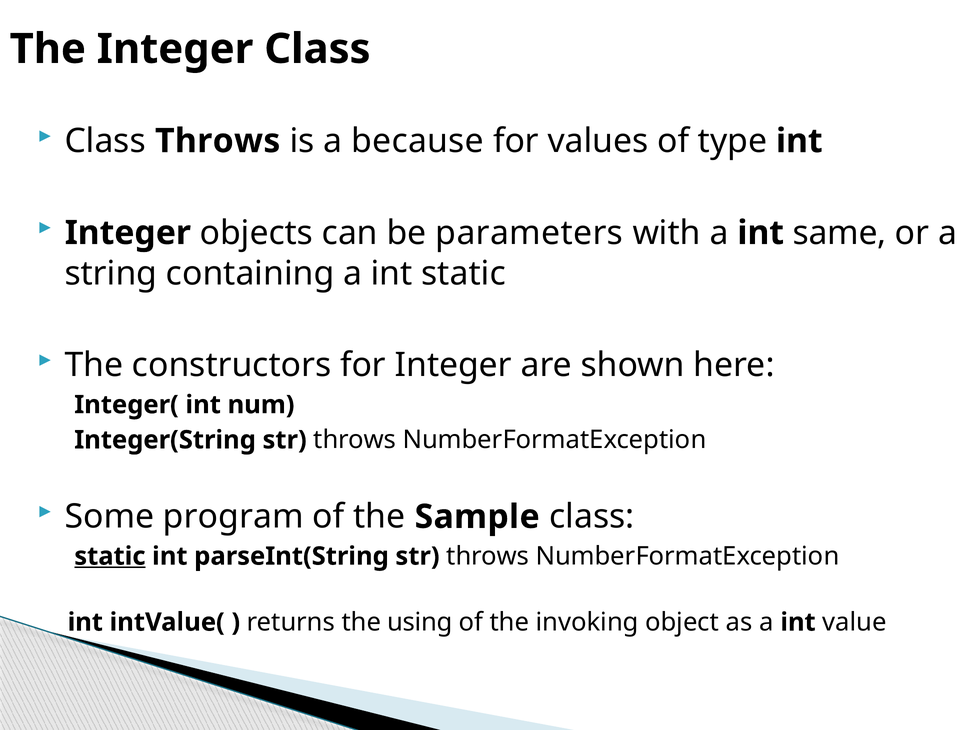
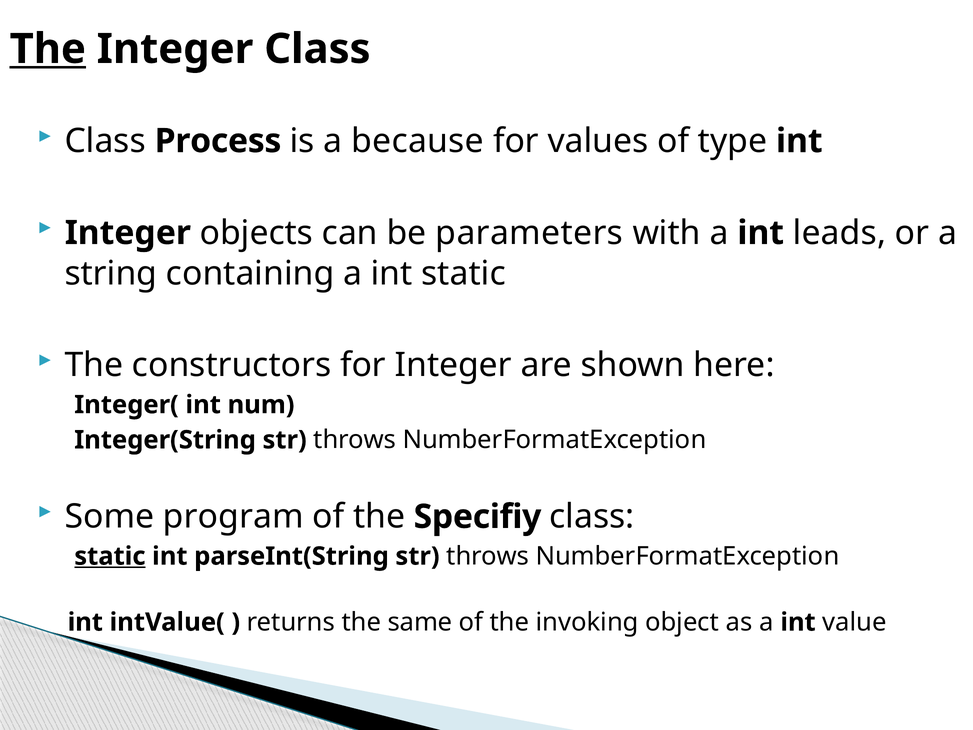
The at (48, 49) underline: none -> present
Class Throws: Throws -> Process
same: same -> leads
Sample: Sample -> Specifiy
using: using -> same
